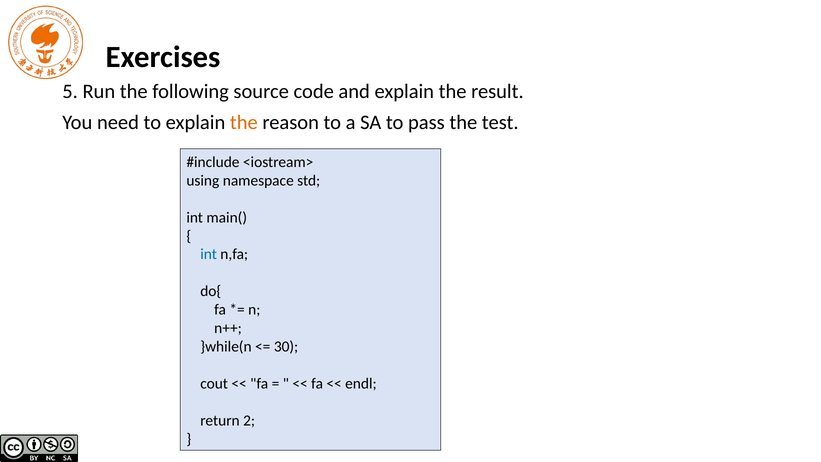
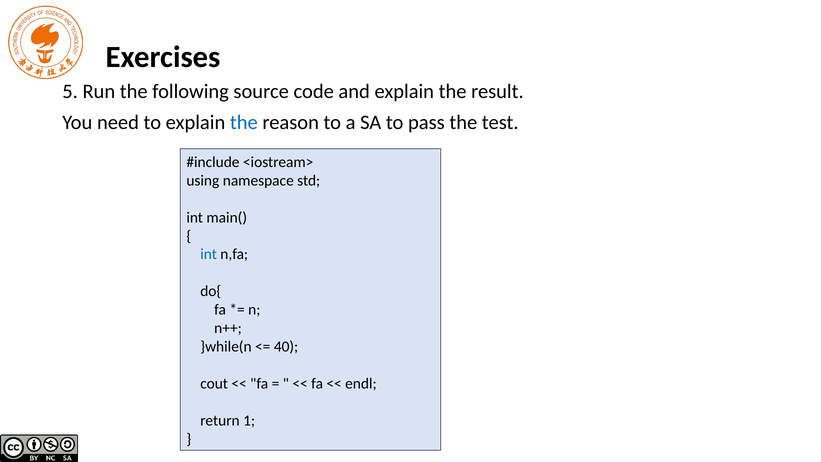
the at (244, 122) colour: orange -> blue
30: 30 -> 40
2: 2 -> 1
